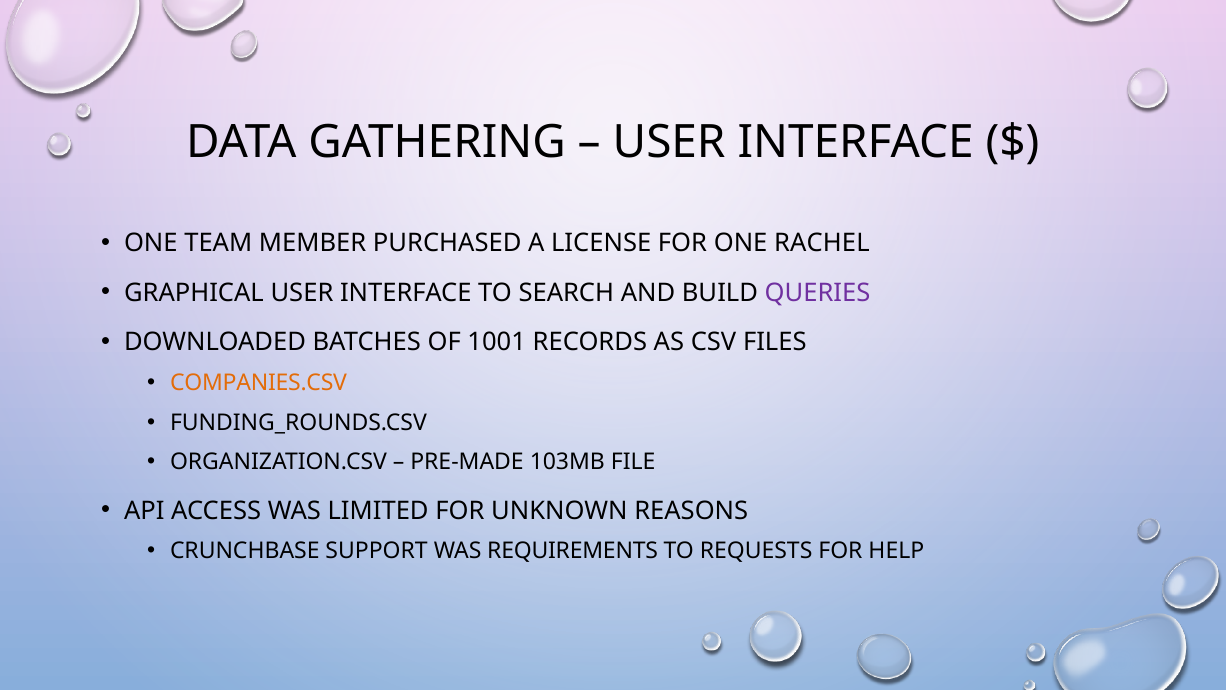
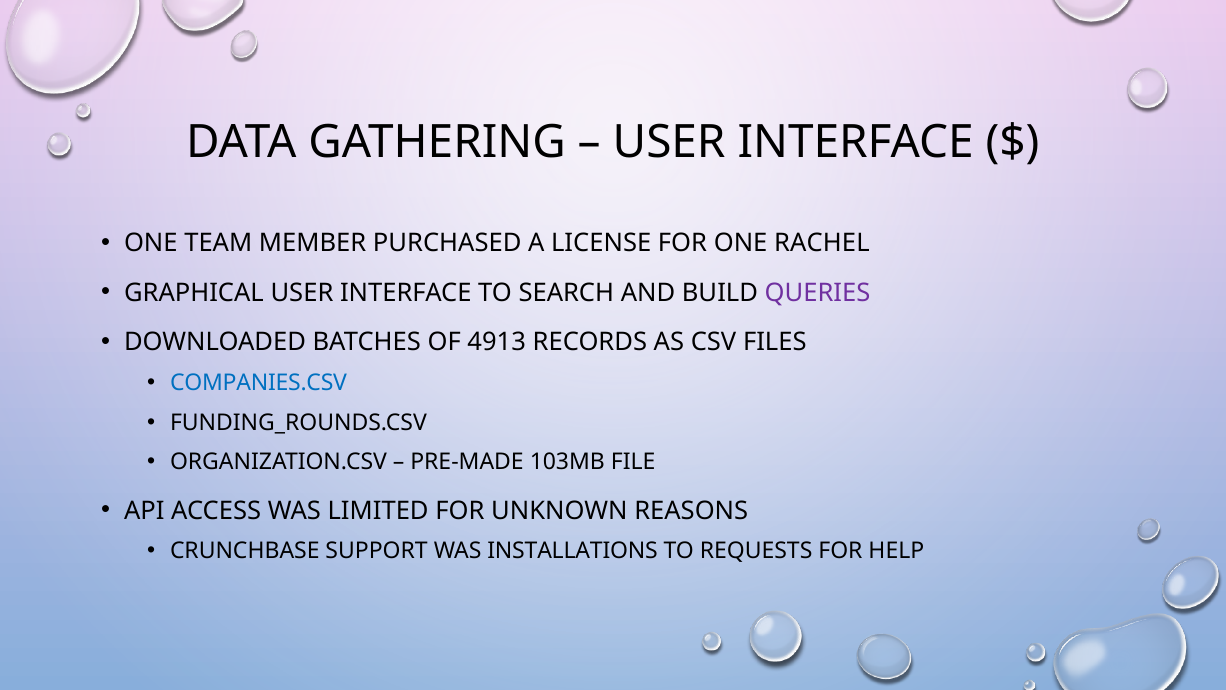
1001: 1001 -> 4913
COMPANIES.CSV colour: orange -> blue
REQUIREMENTS: REQUIREMENTS -> INSTALLATIONS
